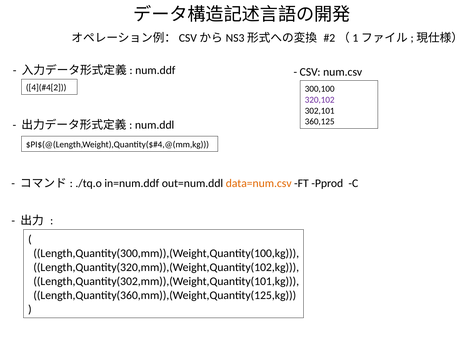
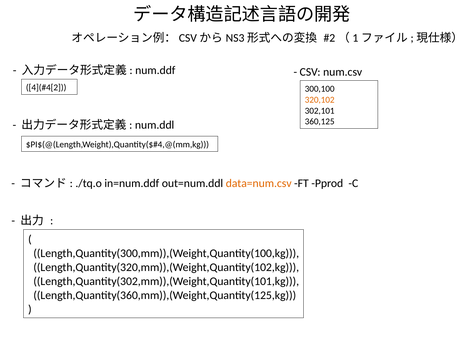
320,102 colour: purple -> orange
